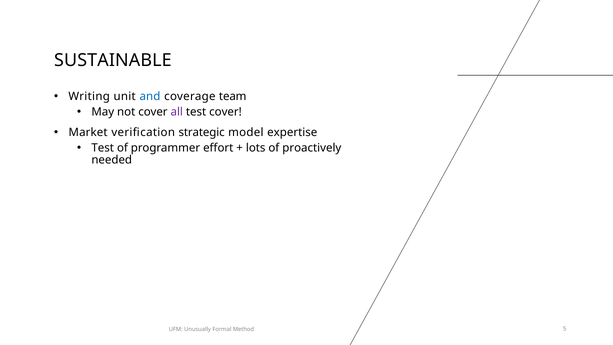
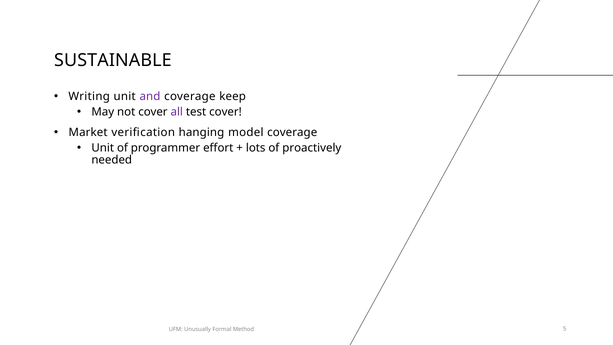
and colour: blue -> purple
team: team -> keep
strategic: strategic -> hanging
model expertise: expertise -> coverage
Test at (103, 148): Test -> Unit
